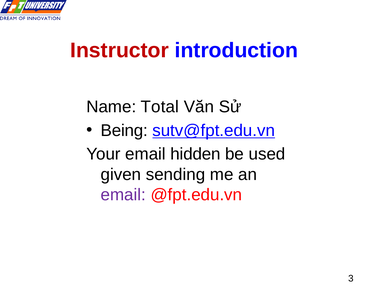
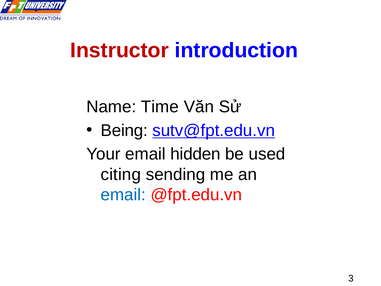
Total: Total -> Time
given: given -> citing
email at (123, 195) colour: purple -> blue
